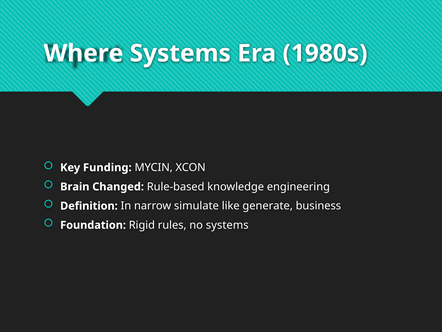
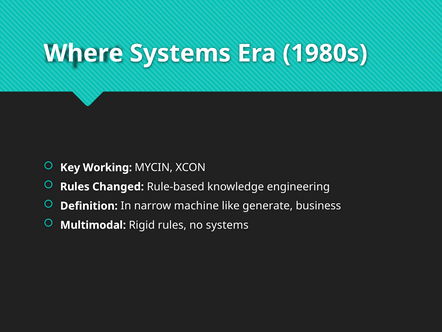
Funding: Funding -> Working
Brain at (75, 186): Brain -> Rules
simulate: simulate -> machine
Foundation: Foundation -> Multimodal
